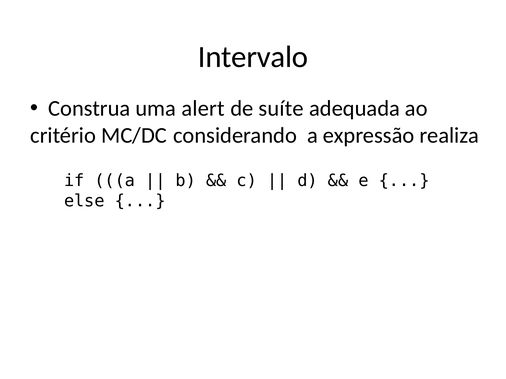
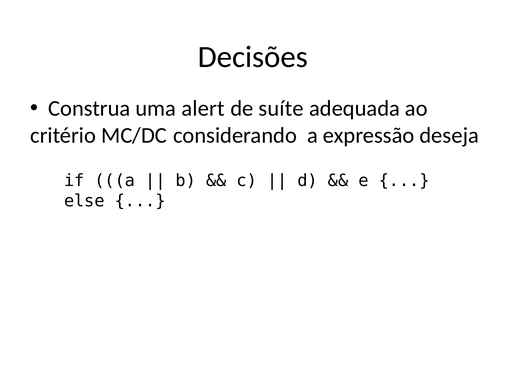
Intervalo: Intervalo -> Decisões
realiza: realiza -> deseja
